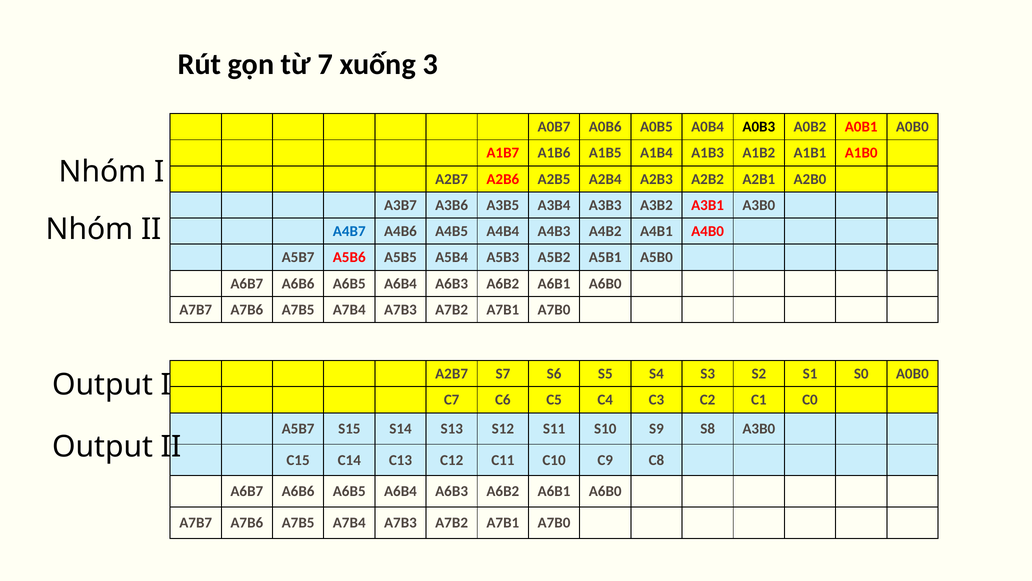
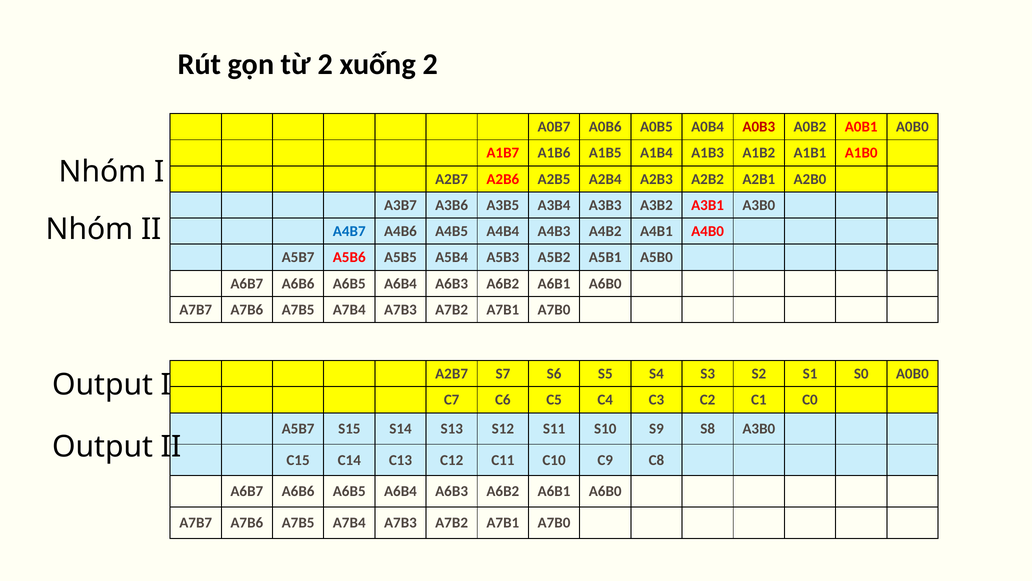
từ 7: 7 -> 2
xuống 3: 3 -> 2
A0B3 colour: black -> red
